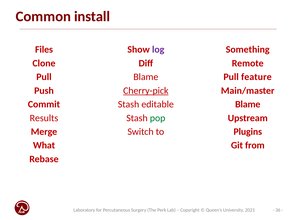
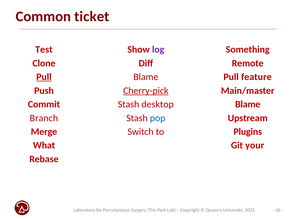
install: install -> ticket
Files: Files -> Test
Pull at (44, 77) underline: none -> present
editable: editable -> desktop
Results: Results -> Branch
pop colour: green -> blue
from: from -> your
